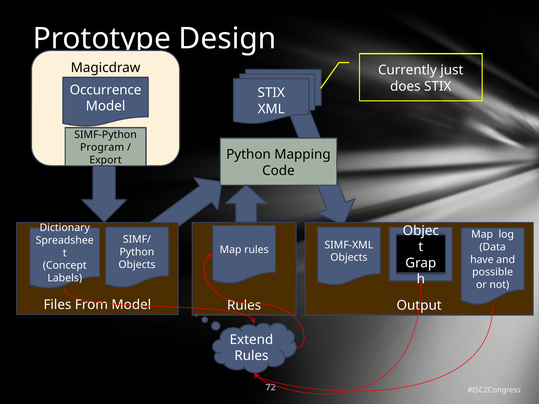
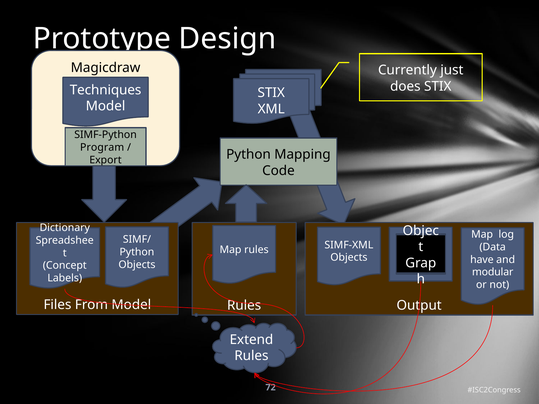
Occurrence: Occurrence -> Techniques
possible: possible -> modular
